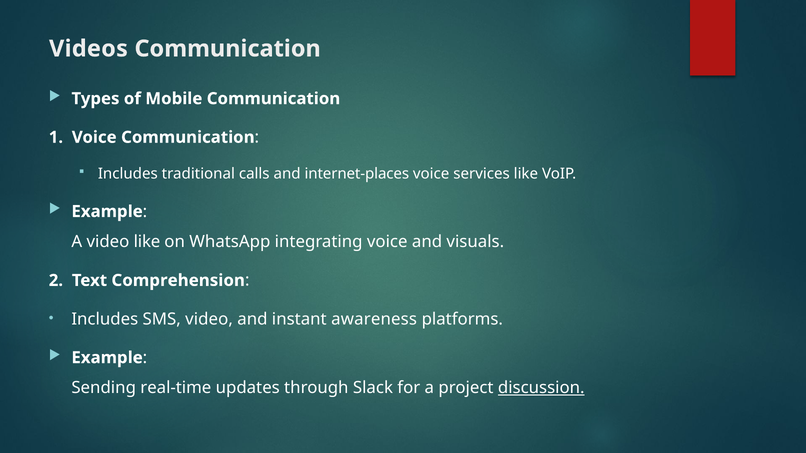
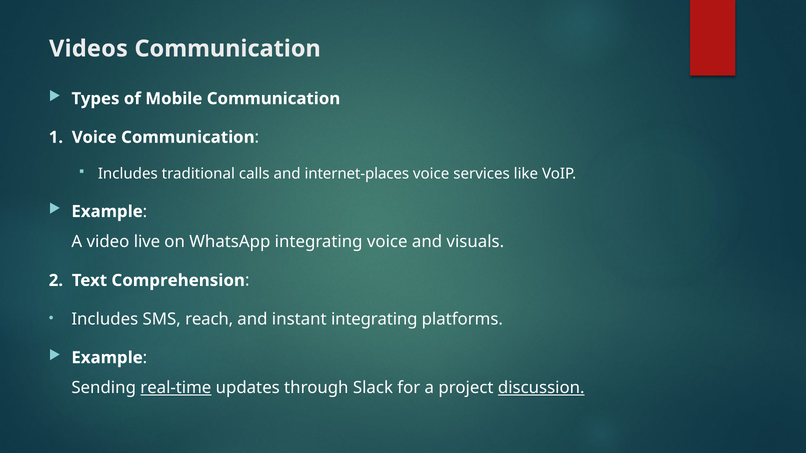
video like: like -> live
SMS video: video -> reach
instant awareness: awareness -> integrating
real-time underline: none -> present
